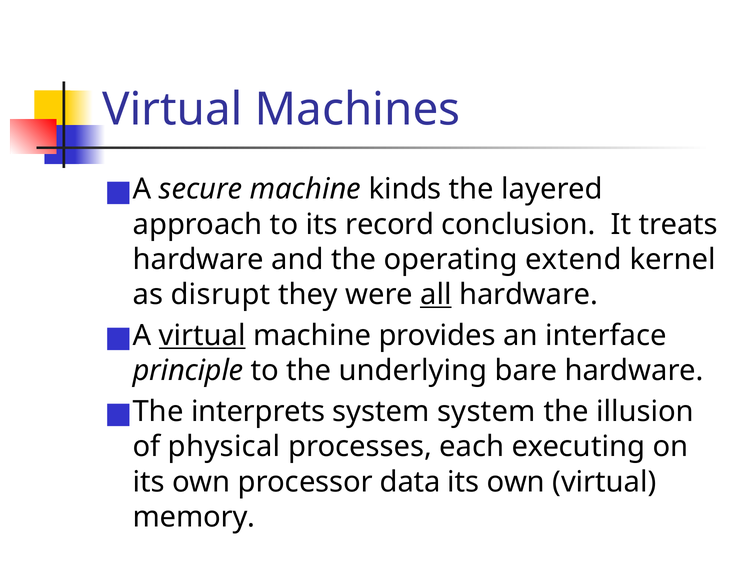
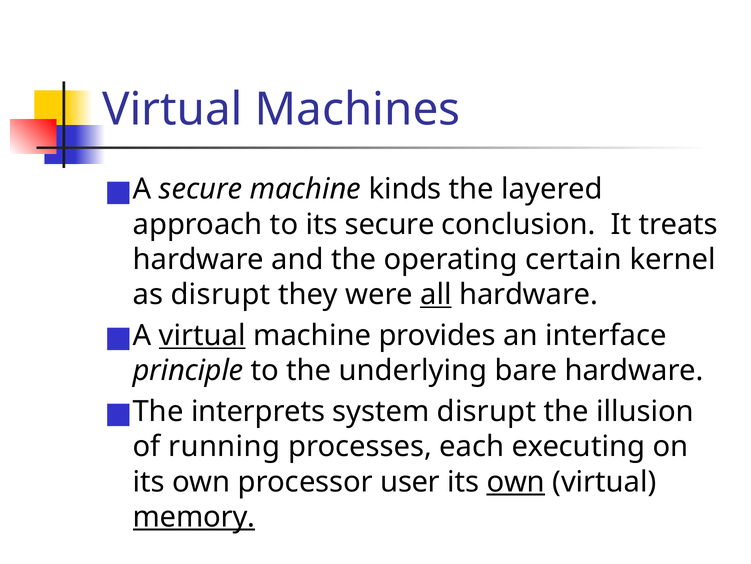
its record: record -> secure
extend: extend -> certain
system system: system -> disrupt
physical: physical -> running
data: data -> user
own at (516, 481) underline: none -> present
memory underline: none -> present
